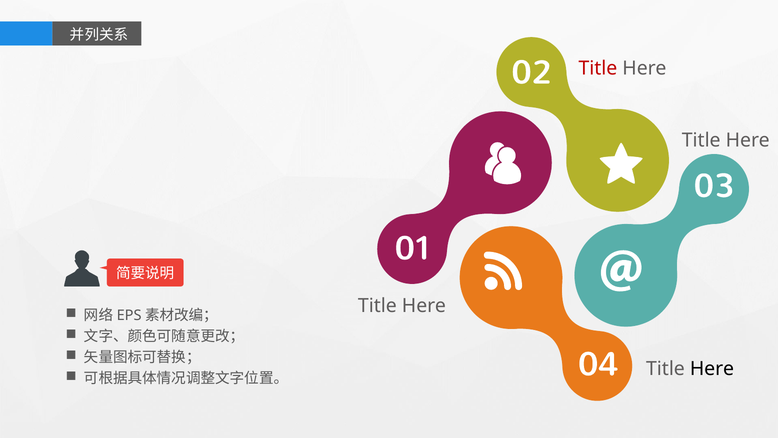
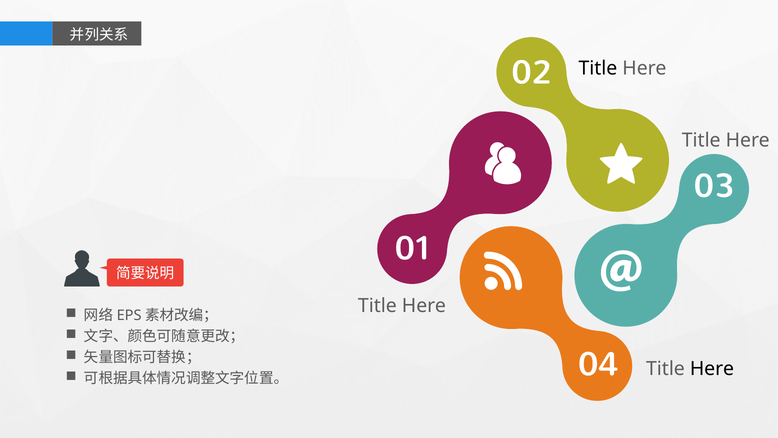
Title at (598, 68) colour: red -> black
